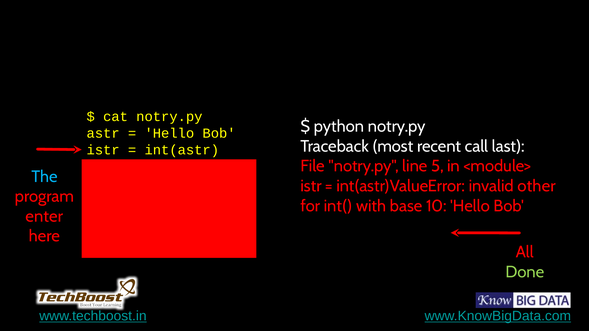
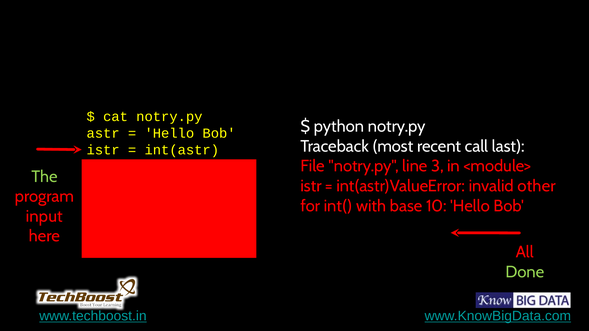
5: 5 -> 3
The colour: light blue -> light green
enter: enter -> input
